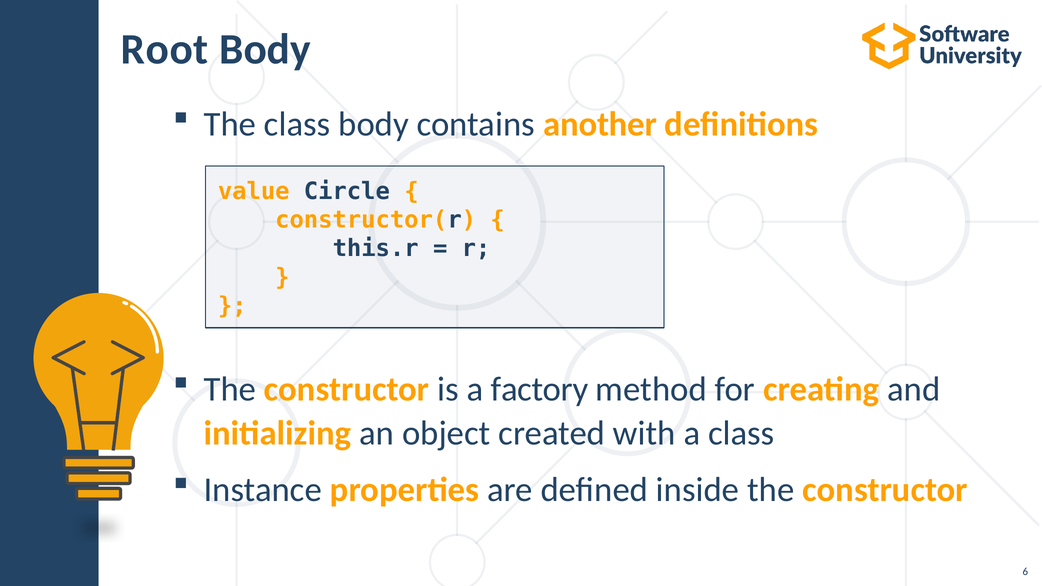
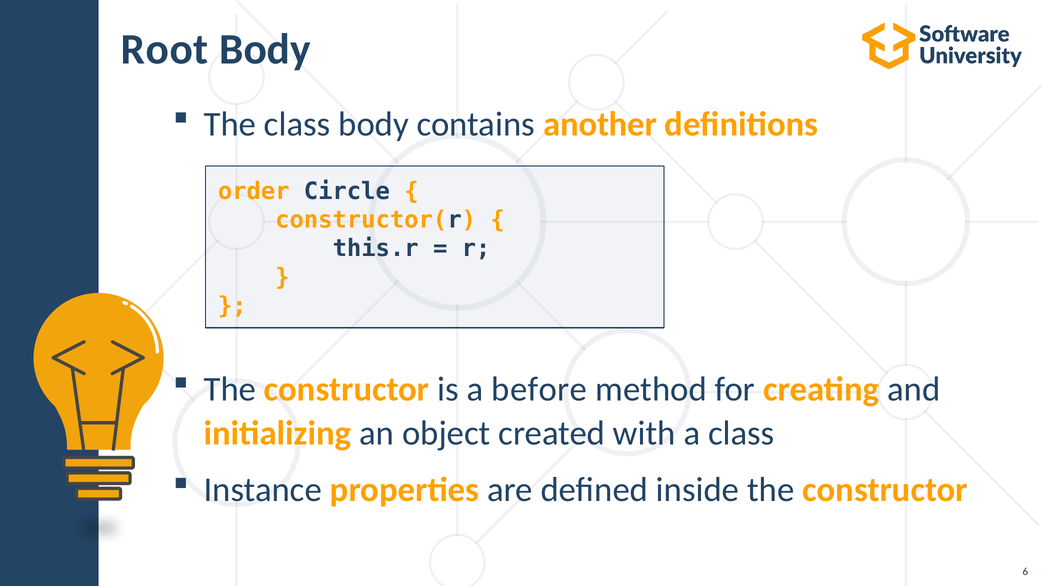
value: value -> order
factory: factory -> before
